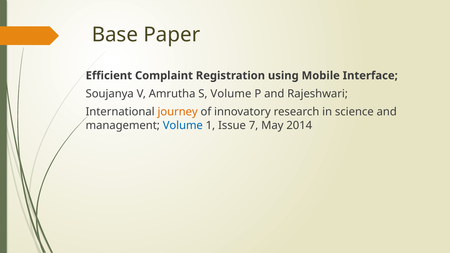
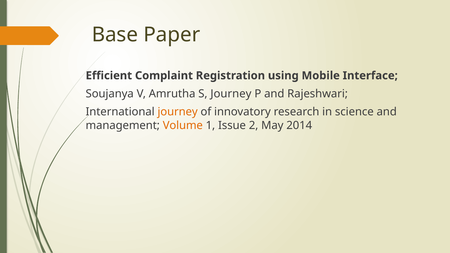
S Volume: Volume -> Journey
Volume at (183, 126) colour: blue -> orange
7: 7 -> 2
